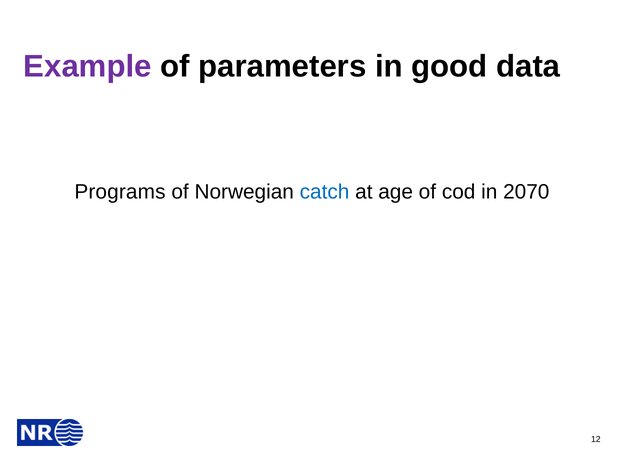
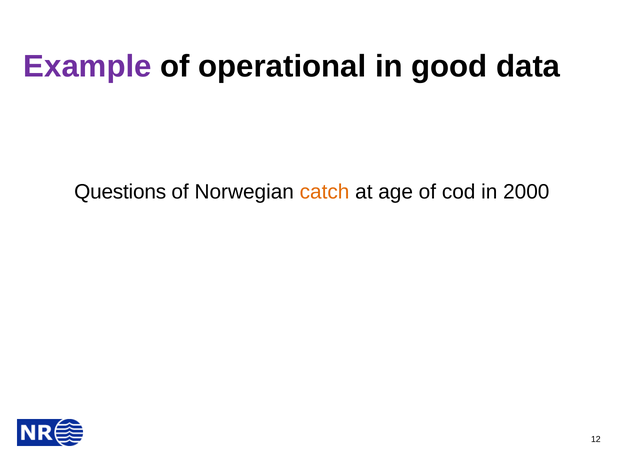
parameters: parameters -> operational
Programs: Programs -> Questions
catch colour: blue -> orange
2070: 2070 -> 2000
